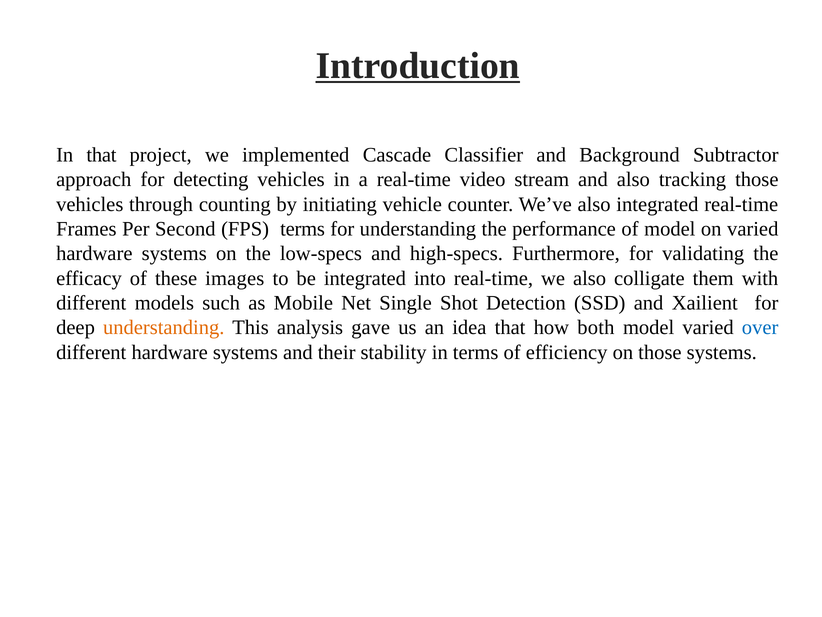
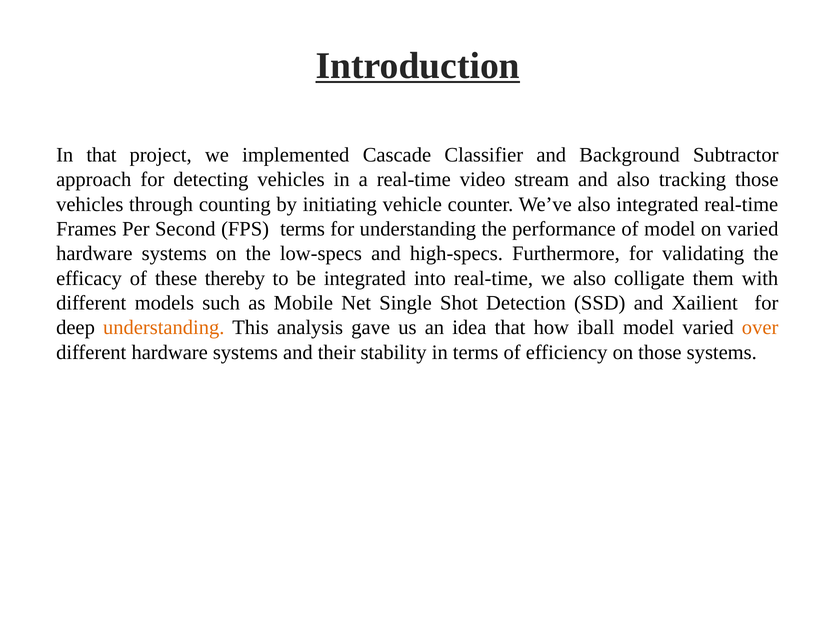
images: images -> thereby
both: both -> iball
over colour: blue -> orange
